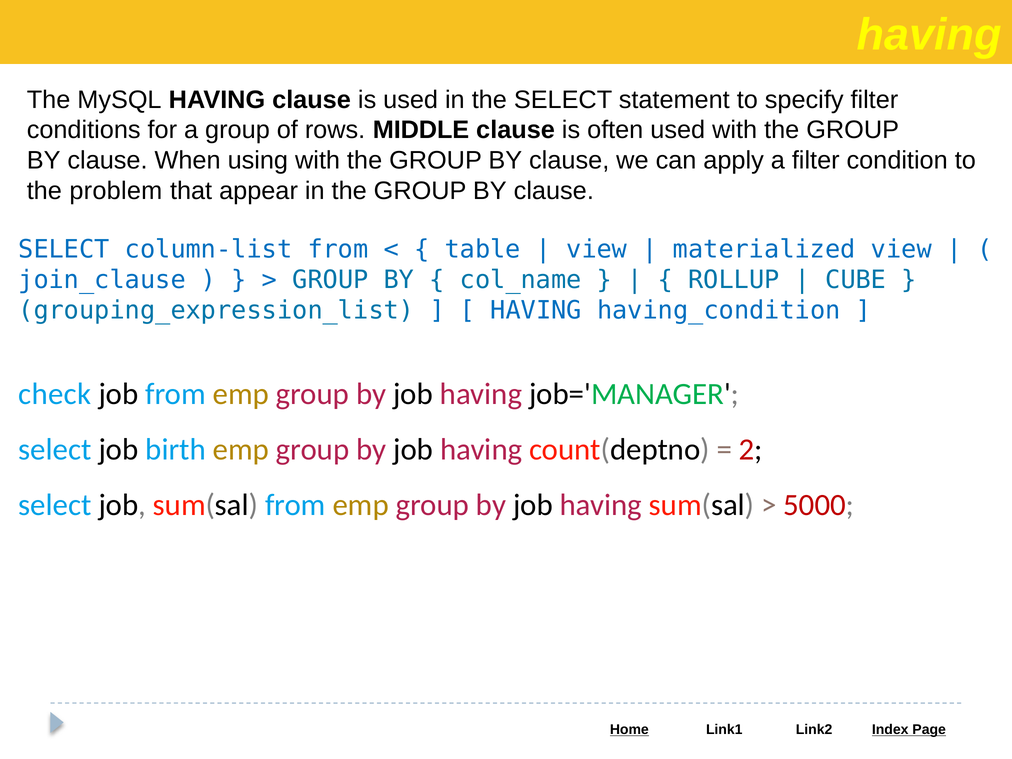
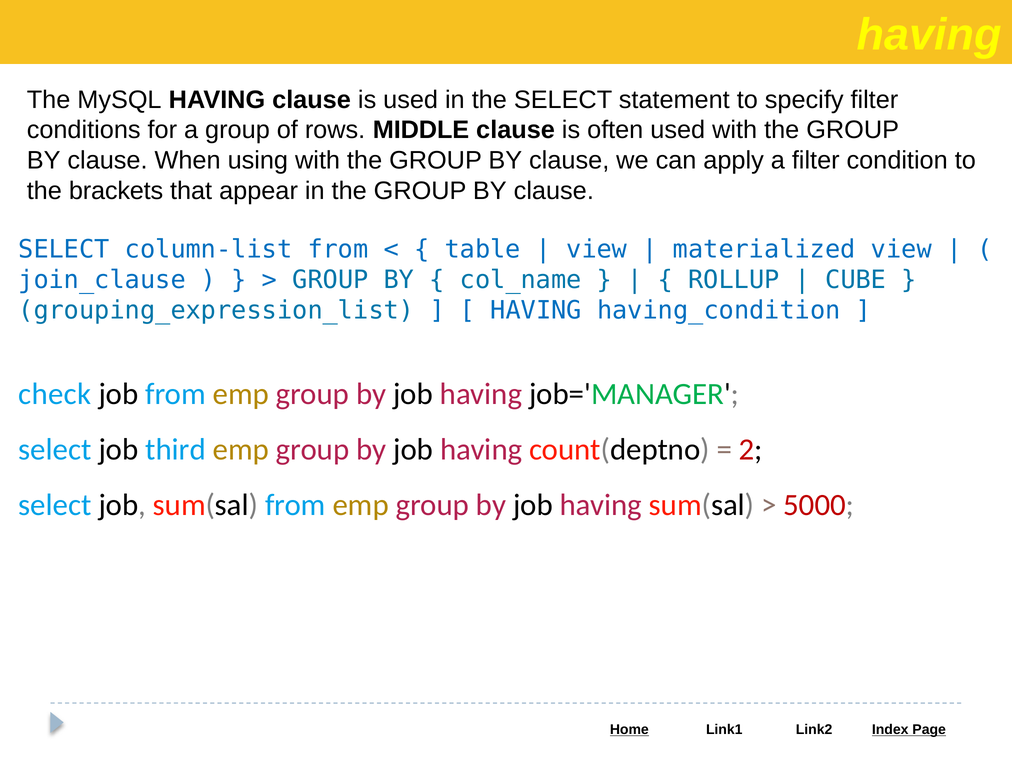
problem: problem -> brackets
birth: birth -> third
